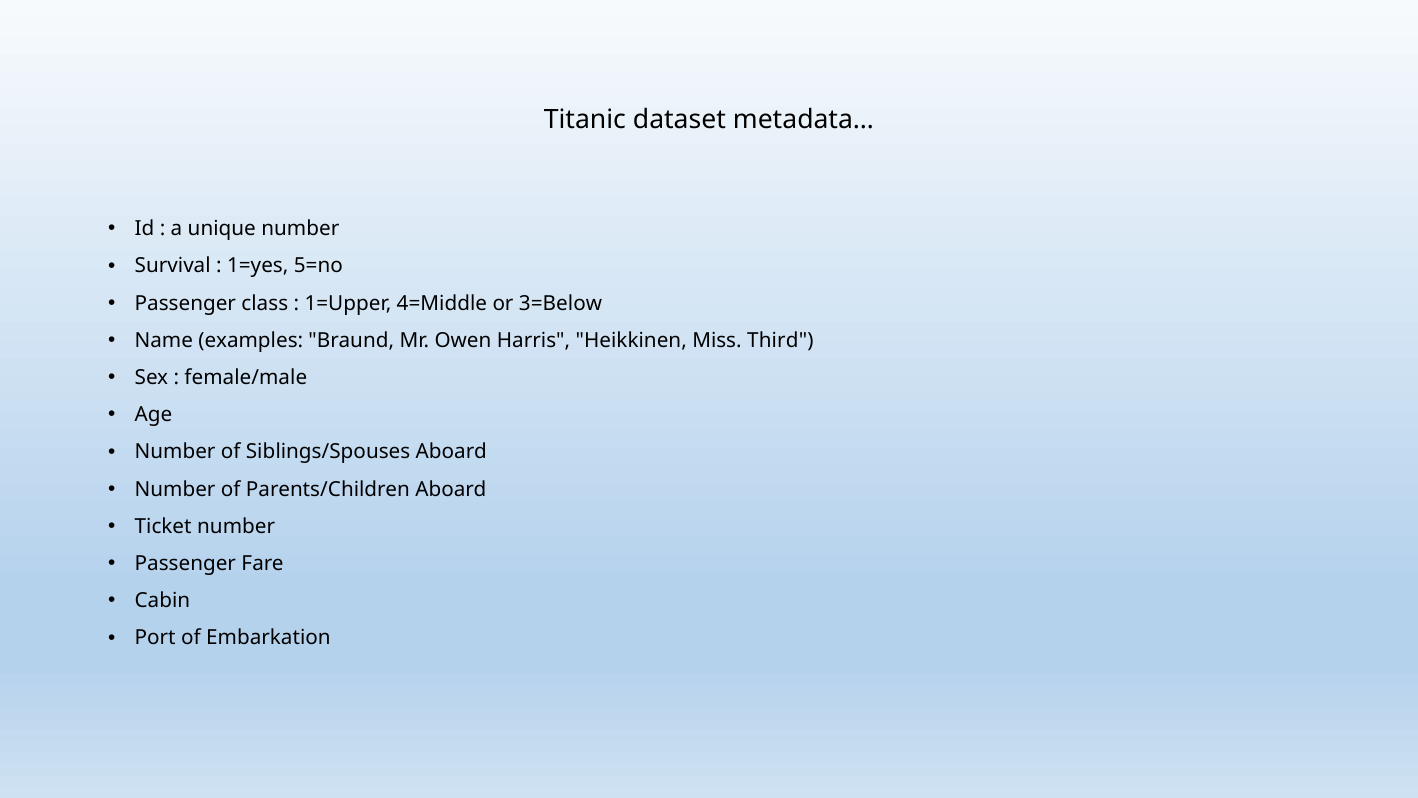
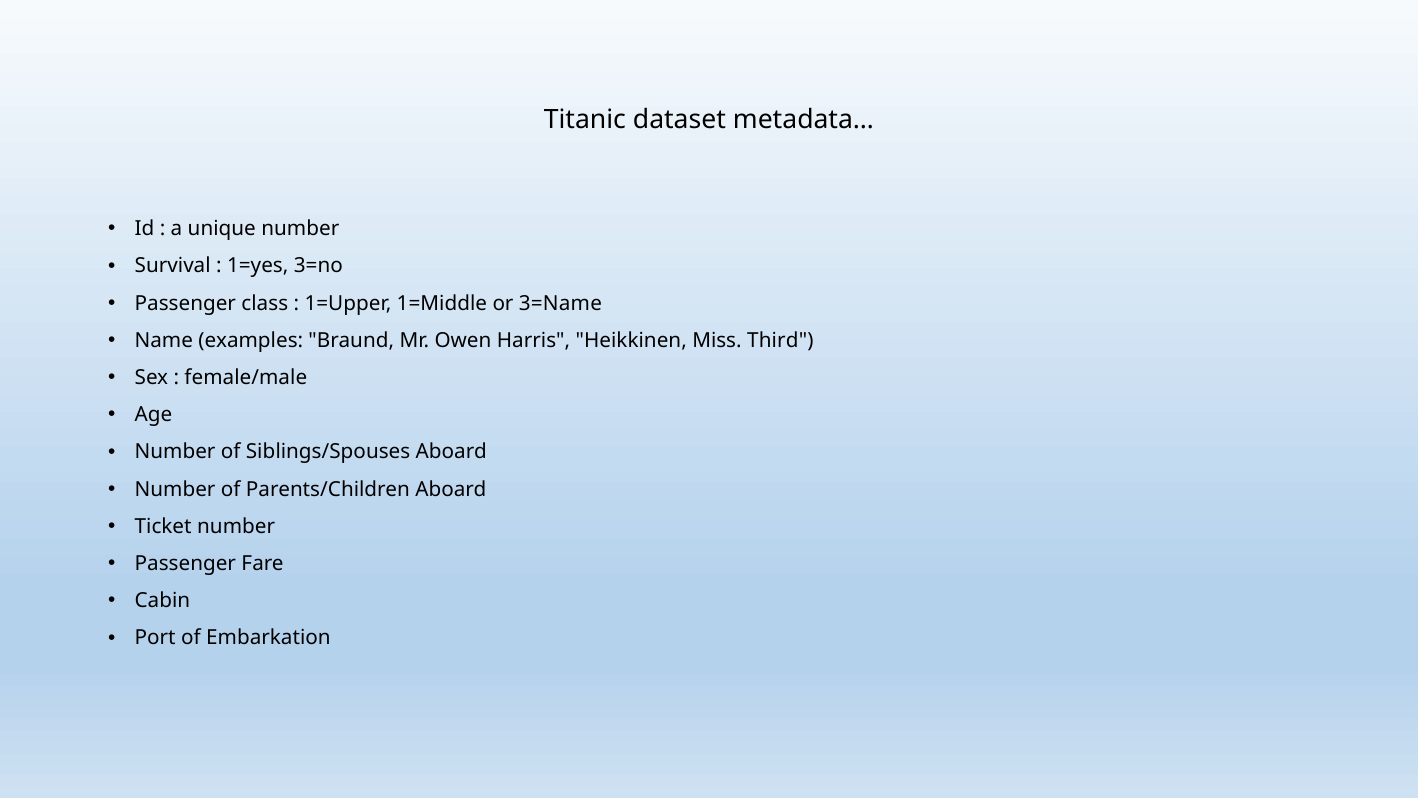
5=no: 5=no -> 3=no
4=Middle: 4=Middle -> 1=Middle
3=Below: 3=Below -> 3=Name
